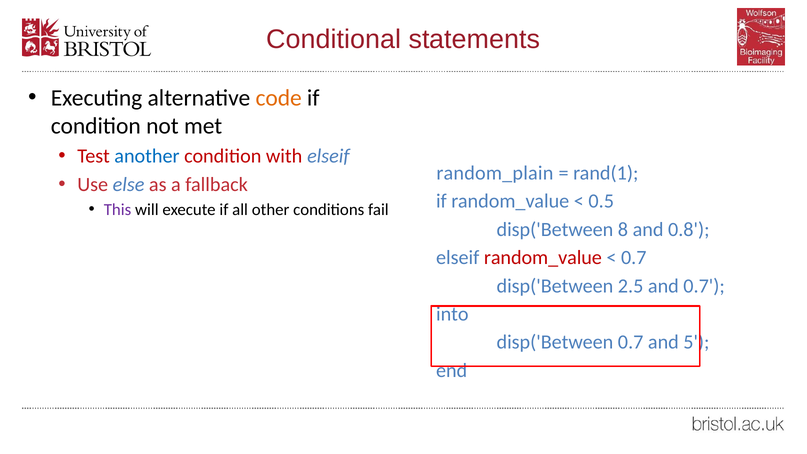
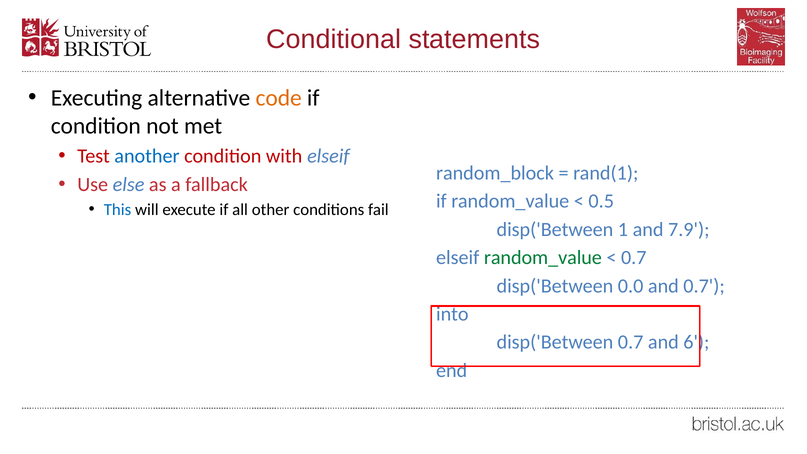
random_plain: random_plain -> random_block
This colour: purple -> blue
8: 8 -> 1
0.8: 0.8 -> 7.9
random_value at (543, 258) colour: red -> green
2.5: 2.5 -> 0.0
5: 5 -> 6
